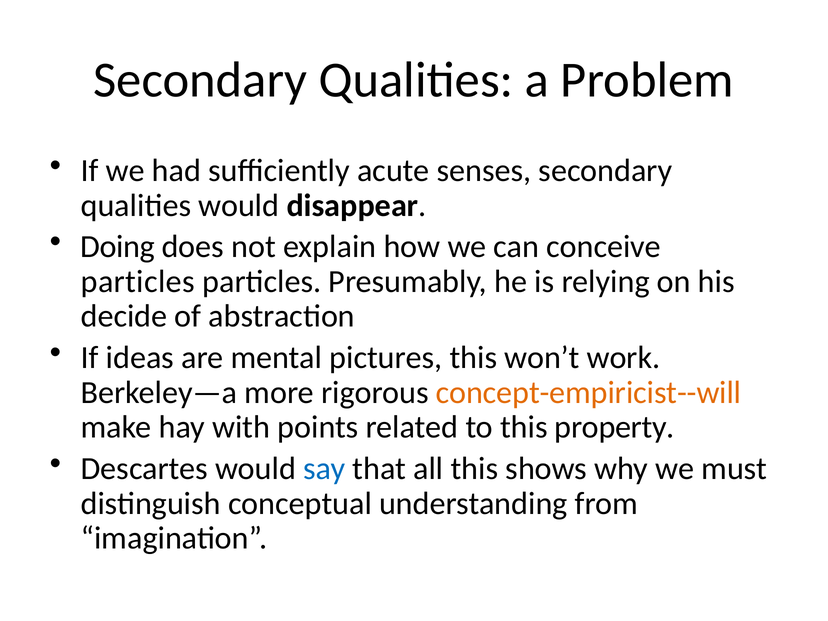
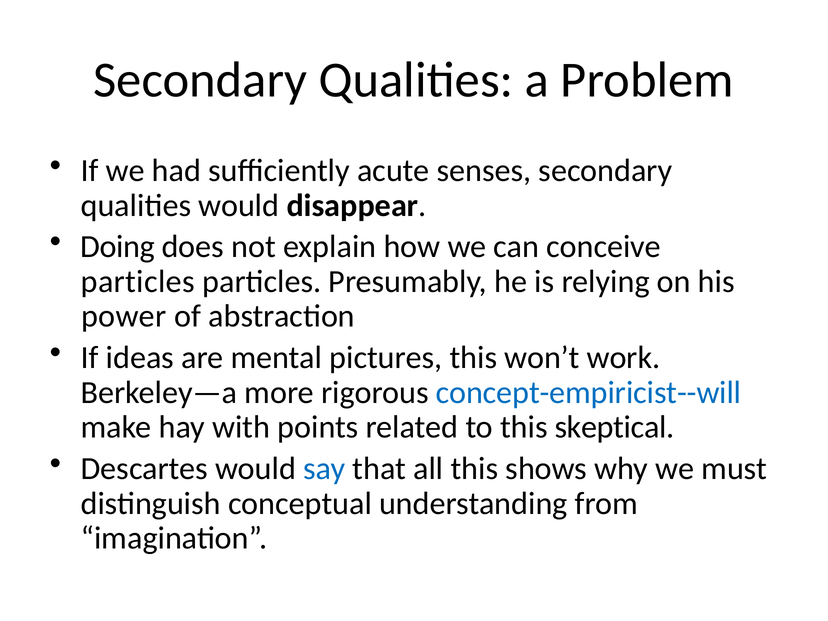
decide: decide -> power
concept-empiricist--will colour: orange -> blue
property: property -> skeptical
